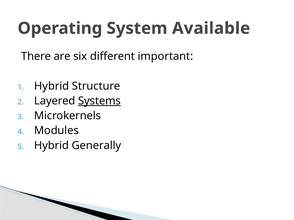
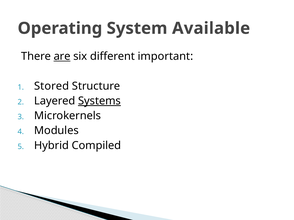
are underline: none -> present
Hybrid at (52, 86): Hybrid -> Stored
Generally: Generally -> Compiled
